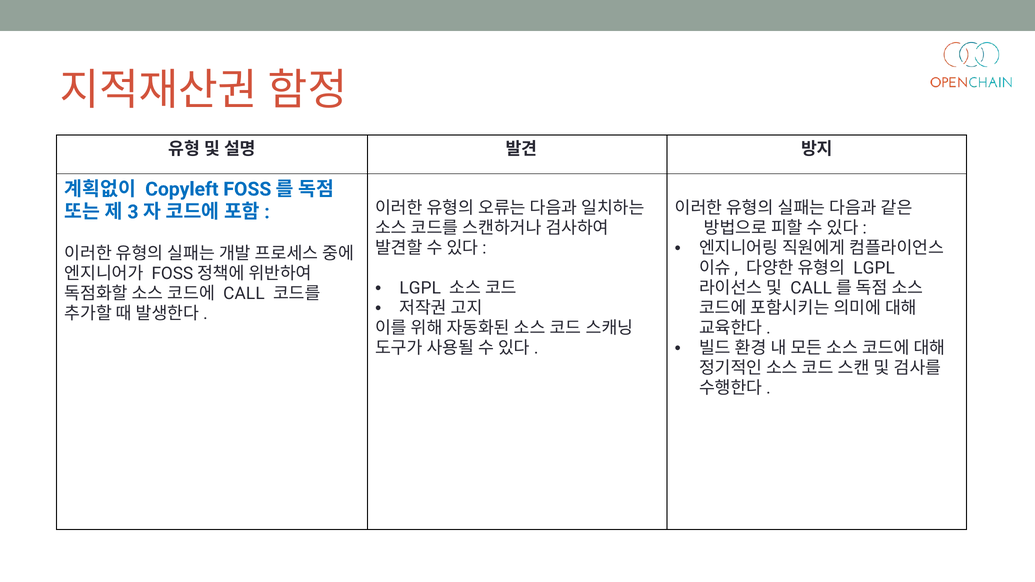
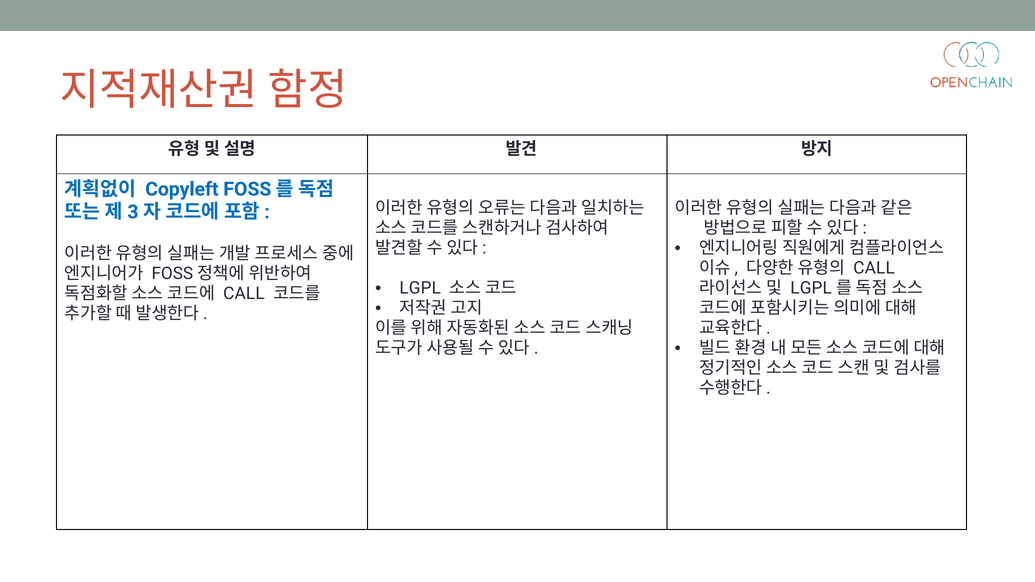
LGPL at (874, 268): LGPL -> CALL
CALL at (811, 288): CALL -> LGPL
